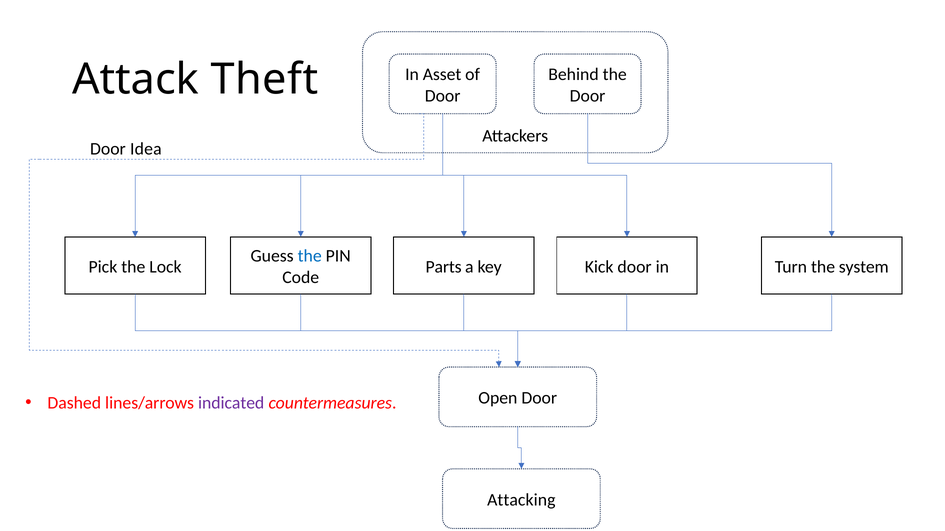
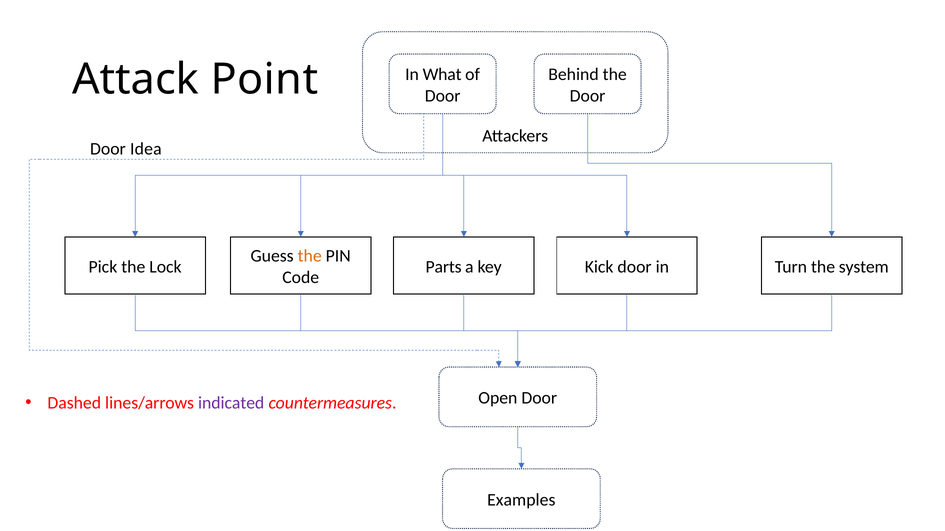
Theft: Theft -> Point
Asset: Asset -> What
the at (310, 256) colour: blue -> orange
Attacking: Attacking -> Examples
